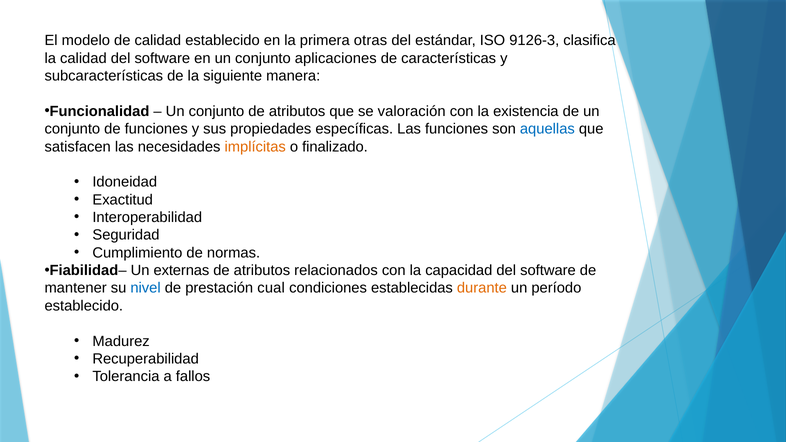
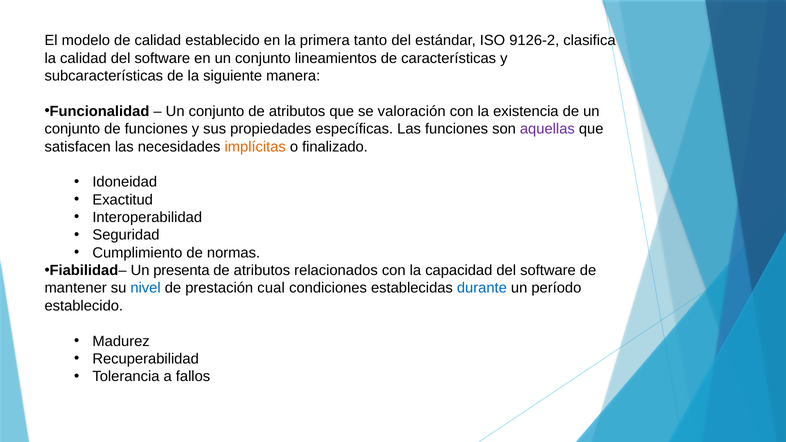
otras: otras -> tanto
9126-3: 9126-3 -> 9126-2
aplicaciones: aplicaciones -> lineamientos
aquellas colour: blue -> purple
externas: externas -> presenta
durante colour: orange -> blue
